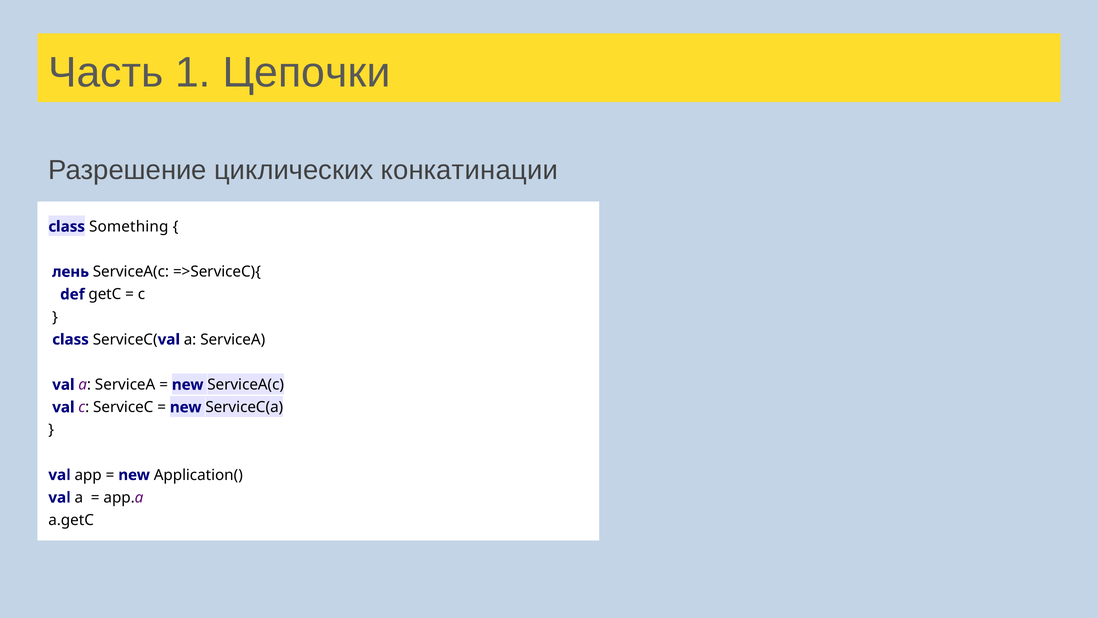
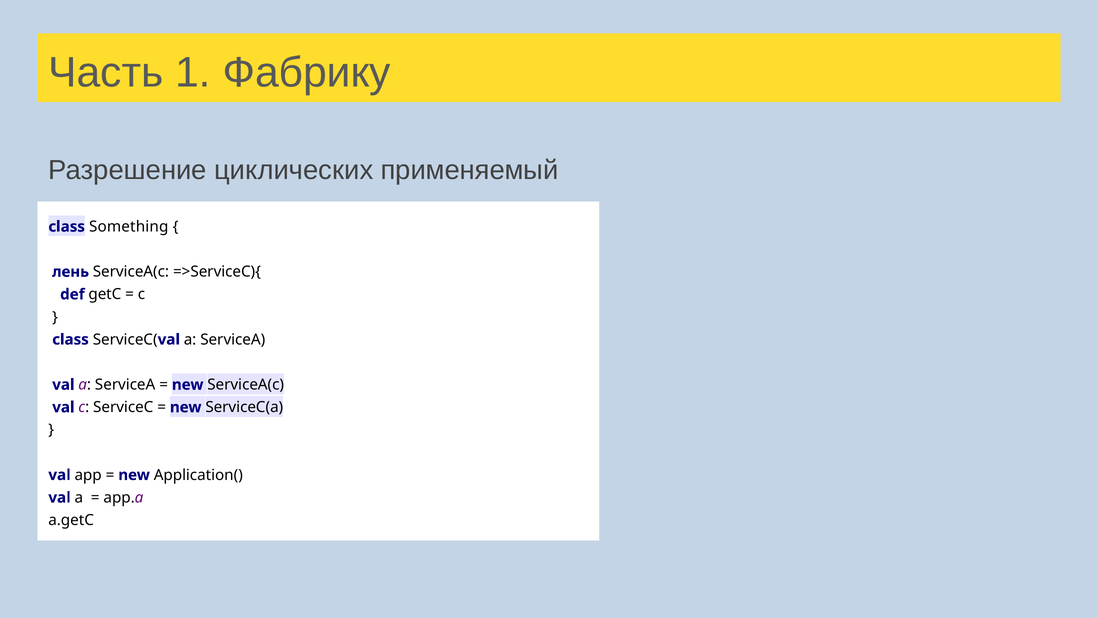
Цепочки: Цепочки -> Фабрику
конкатинации: конкатинации -> применяемый
